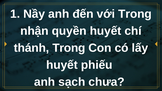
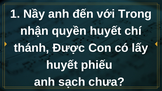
thánh Trong: Trong -> Được
